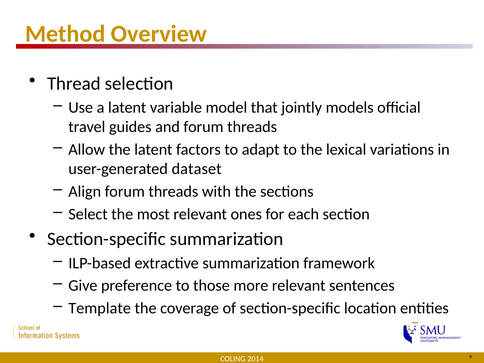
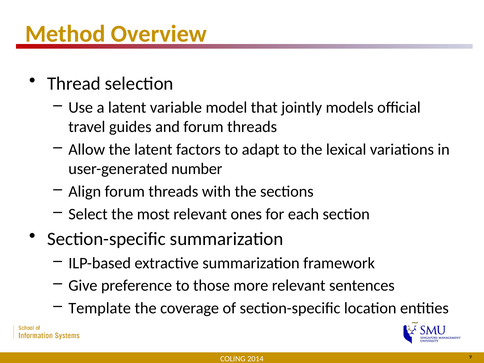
dataset: dataset -> number
